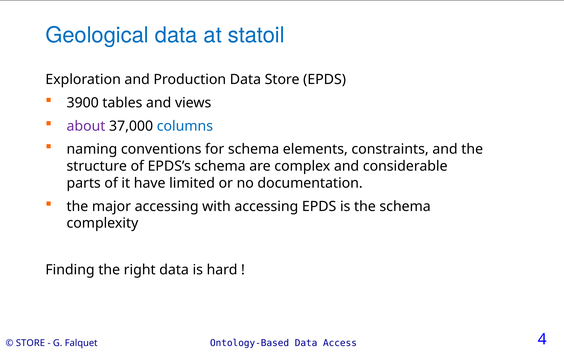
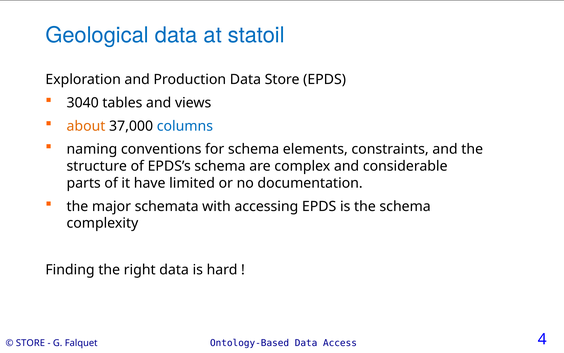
3900: 3900 -> 3040
about colour: purple -> orange
major accessing: accessing -> schemata
